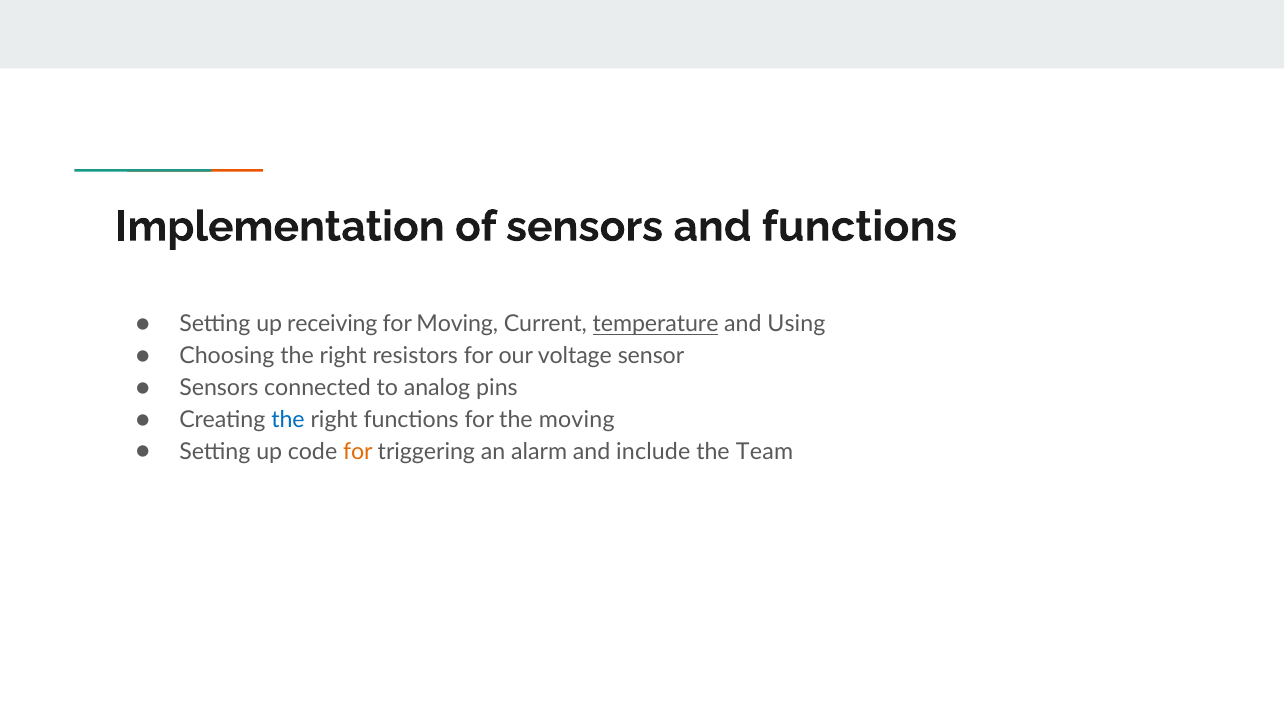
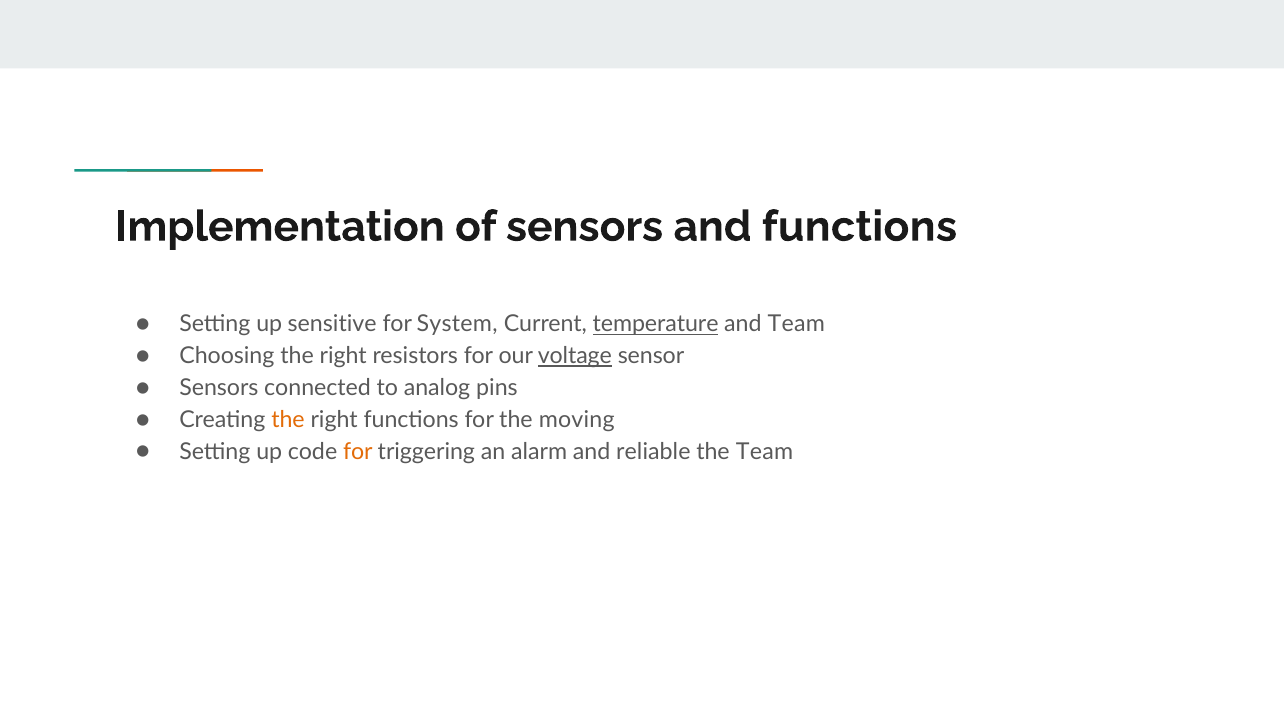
receiving: receiving -> sensitive
for Moving: Moving -> System
and Using: Using -> Team
voltage underline: none -> present
the at (288, 420) colour: blue -> orange
include: include -> reliable
